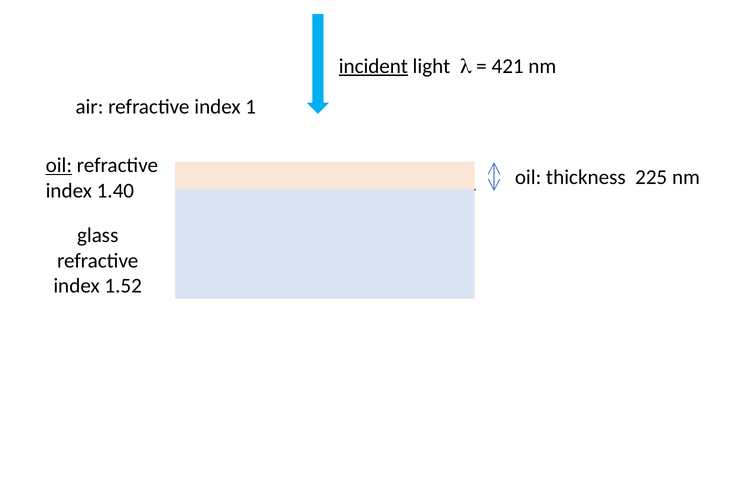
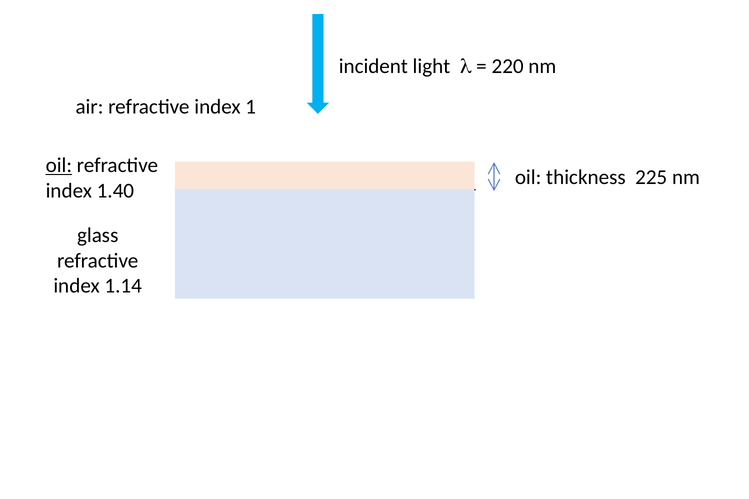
incident underline: present -> none
421: 421 -> 220
1.52: 1.52 -> 1.14
